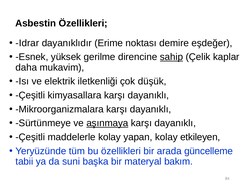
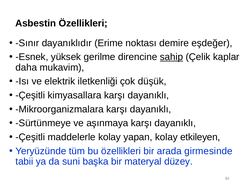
Idrar: Idrar -> Sınır
aşınmaya underline: present -> none
güncelleme: güncelleme -> girmesinde
bakım: bakım -> düzey
